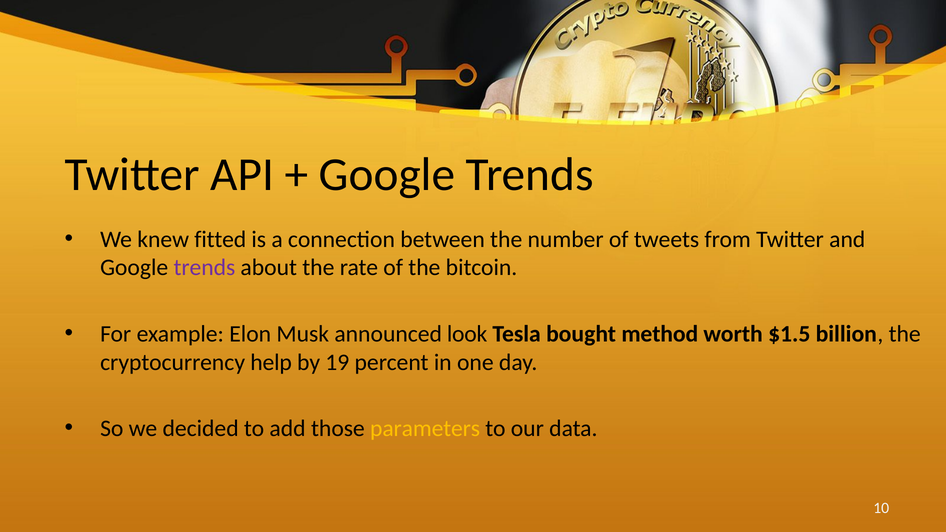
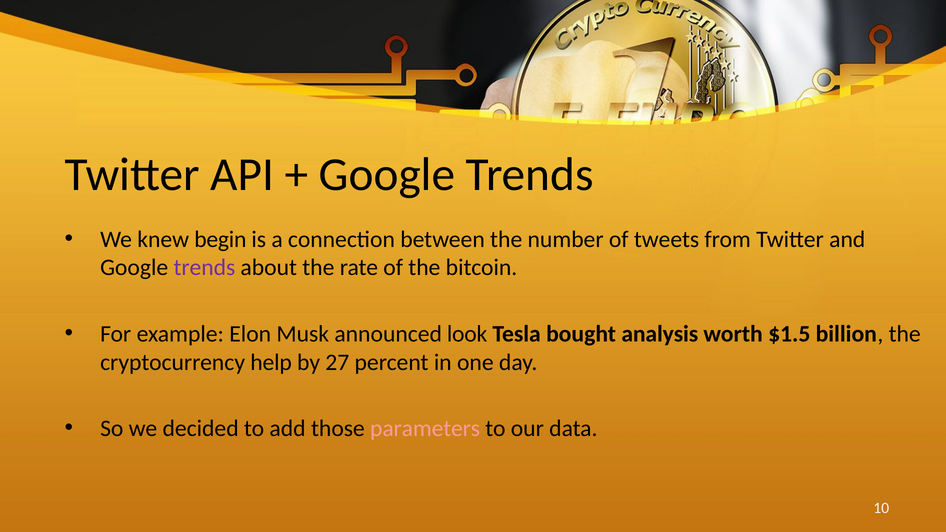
fitted: fitted -> begin
method: method -> analysis
19: 19 -> 27
parameters colour: yellow -> pink
